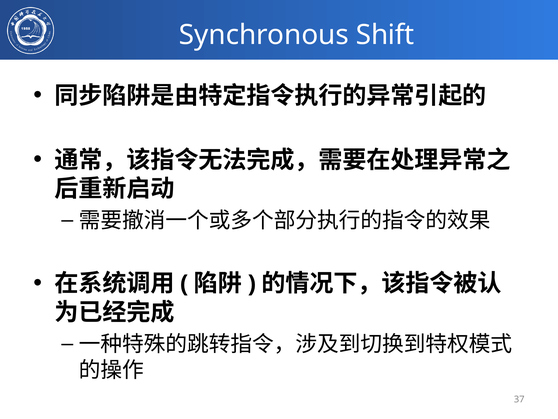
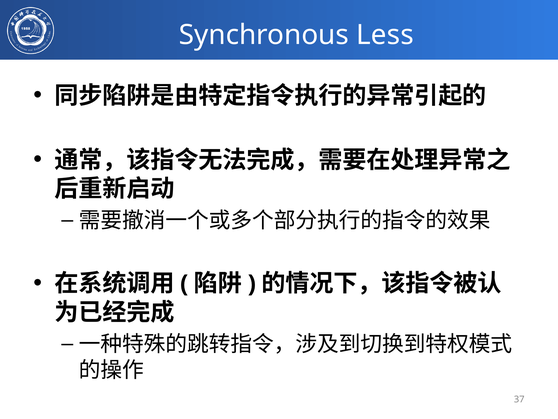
Shift: Shift -> Less
